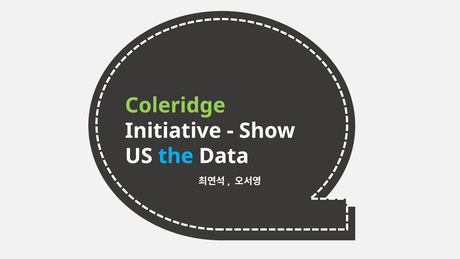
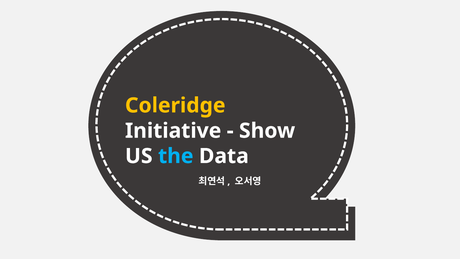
Coleridge colour: light green -> yellow
